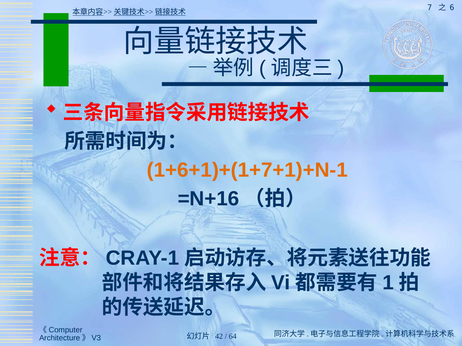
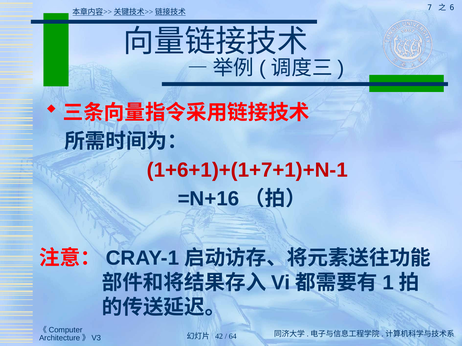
1+6+1)+(1+7+1)+N-1 colour: orange -> red
